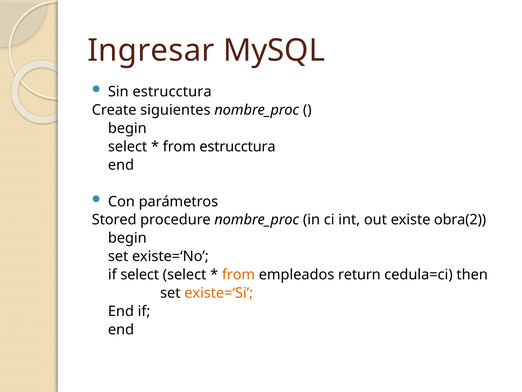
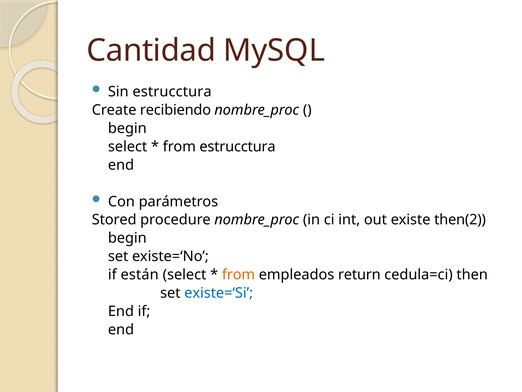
Ingresar: Ingresar -> Cantidad
siguientes: siguientes -> recibiendo
obra(2: obra(2 -> then(2
if select: select -> están
existe=‘Si colour: orange -> blue
